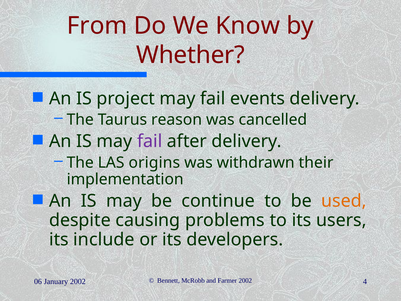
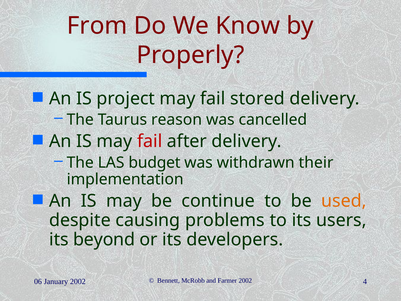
Whether: Whether -> Properly
events: events -> stored
fail at (150, 141) colour: purple -> red
origins: origins -> budget
include: include -> beyond
